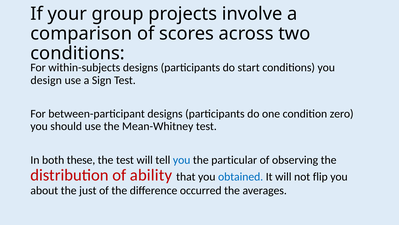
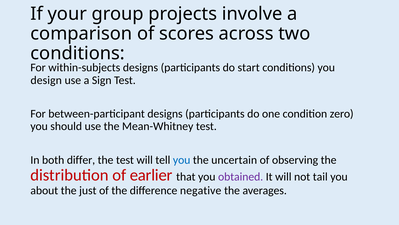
these: these -> differ
particular: particular -> uncertain
ability: ability -> earlier
obtained colour: blue -> purple
flip: flip -> tail
occurred: occurred -> negative
